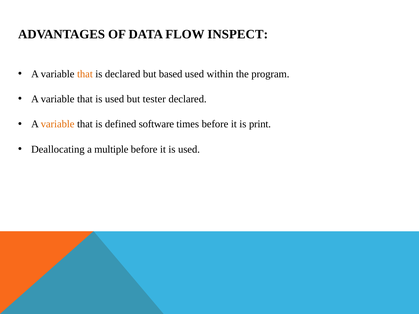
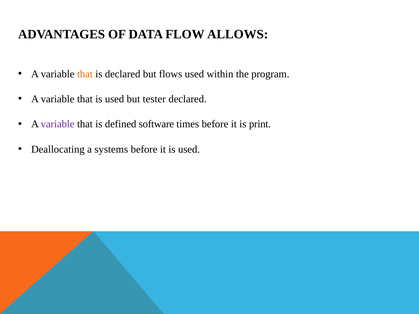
INSPECT: INSPECT -> ALLOWS
based: based -> flows
variable at (58, 124) colour: orange -> purple
multiple: multiple -> systems
